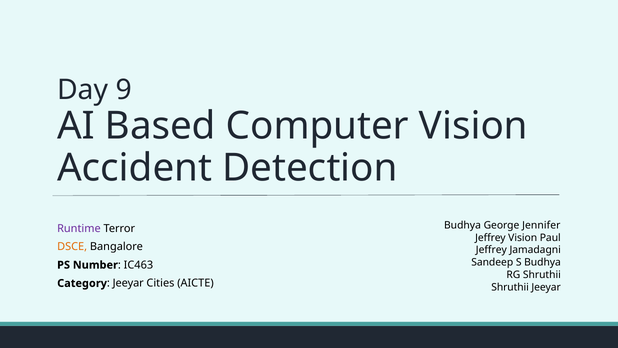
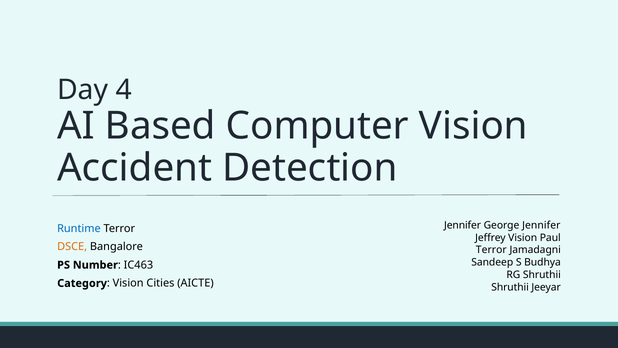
9: 9 -> 4
Budhya at (462, 225): Budhya -> Jennifer
Runtime colour: purple -> blue
Jeffrey at (491, 250): Jeffrey -> Terror
Category Jeeyar: Jeeyar -> Vision
